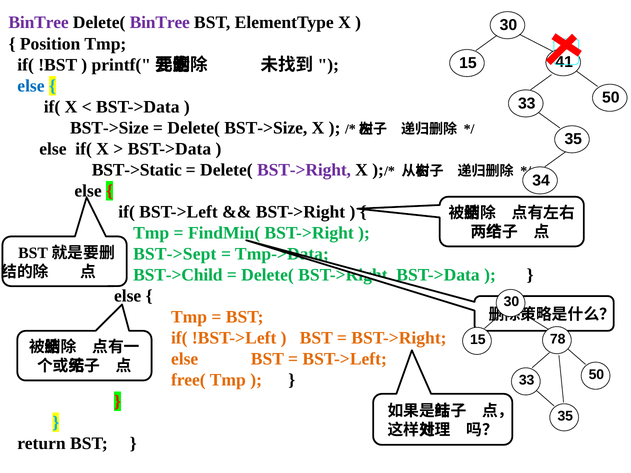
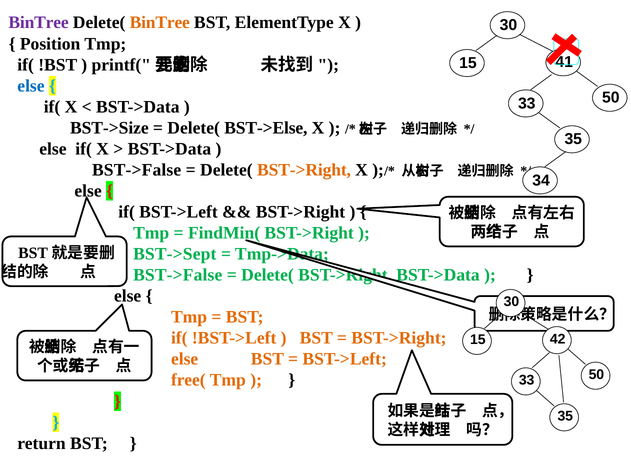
BinTree at (160, 23) colour: purple -> orange
Delete( BST->Size: BST->Size -> BST->Else
BST->Static at (137, 170): BST->Static -> BST->False
BST->Right at (304, 170) colour: purple -> orange
BST->Child at (178, 275): BST->Child -> BST->False
78: 78 -> 42
